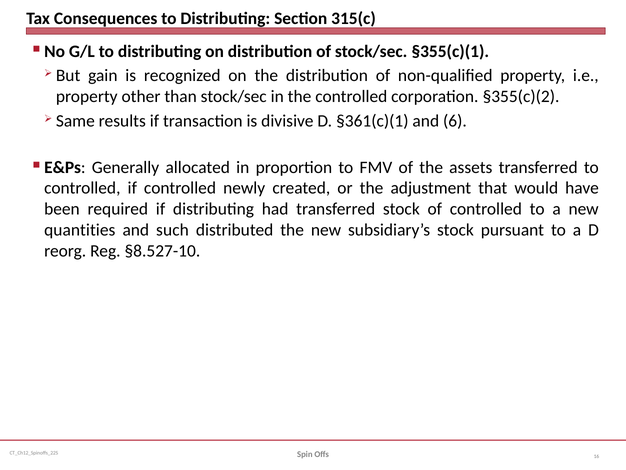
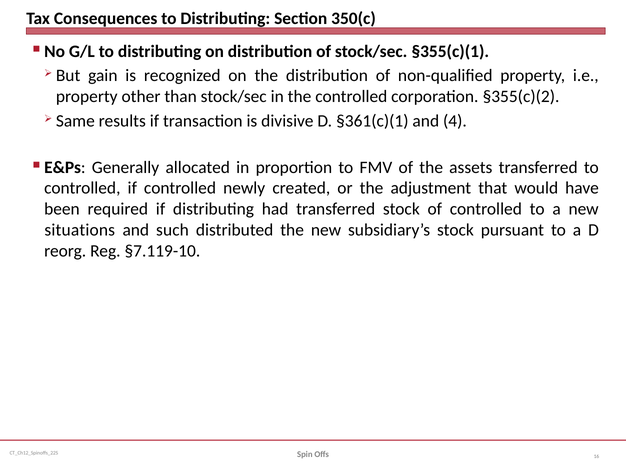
315(c: 315(c -> 350(c
6: 6 -> 4
quantities: quantities -> situations
§8.527-10: §8.527-10 -> §7.119-10
